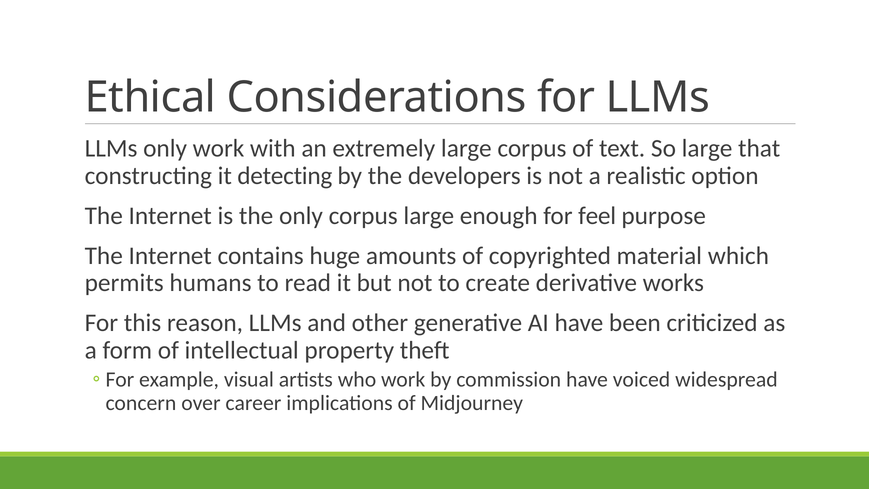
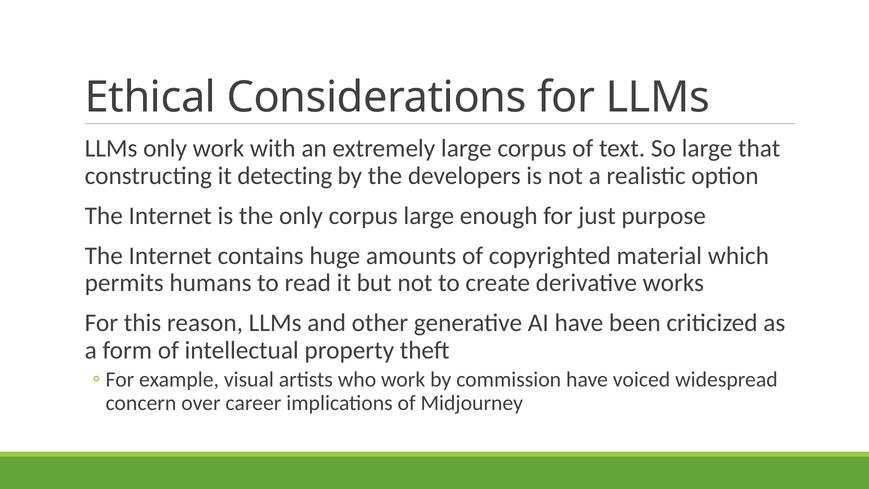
feel: feel -> just
